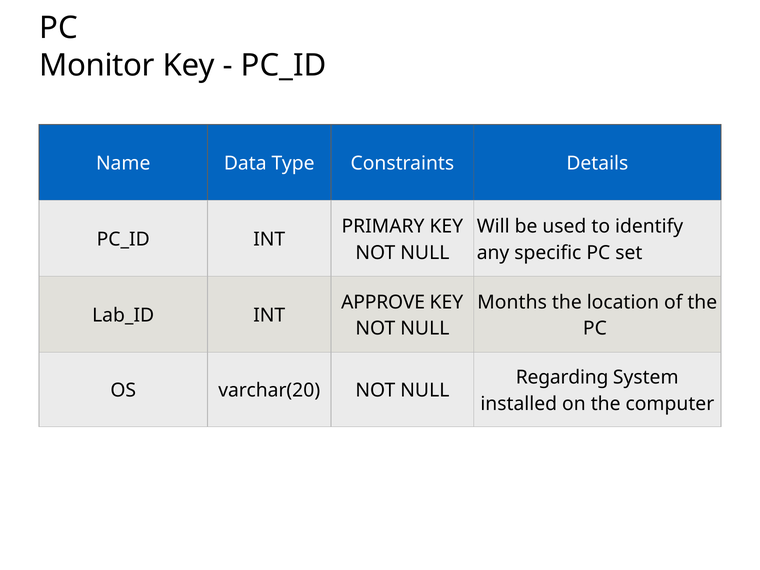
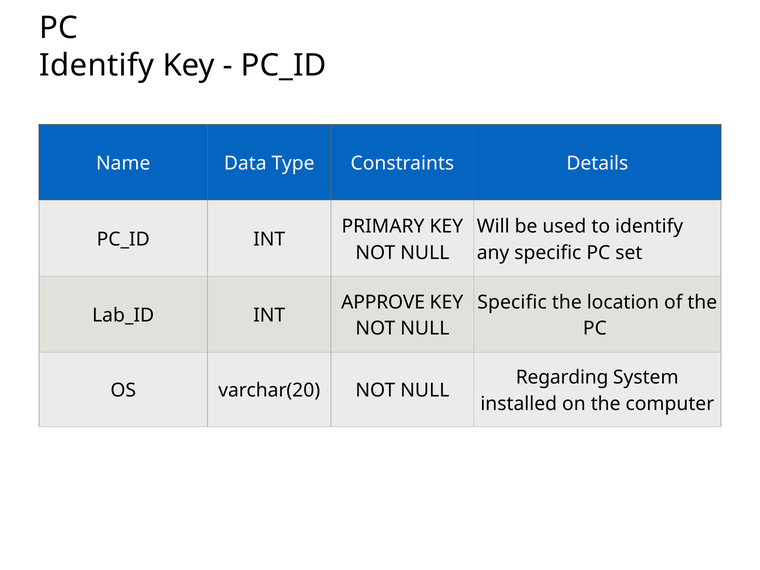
Monitor at (97, 65): Monitor -> Identify
Months at (512, 302): Months -> Specific
